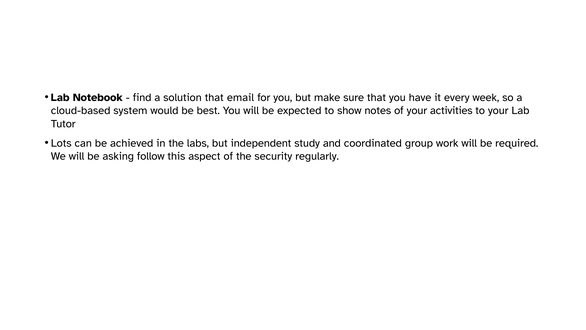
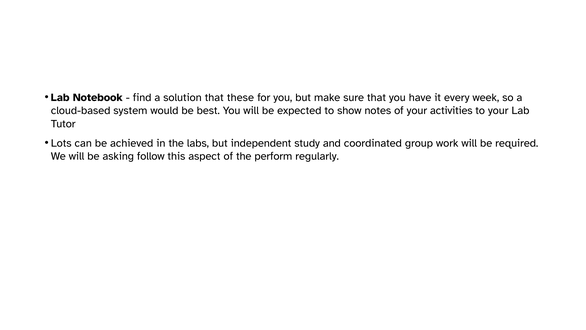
email: email -> these
security: security -> perform
